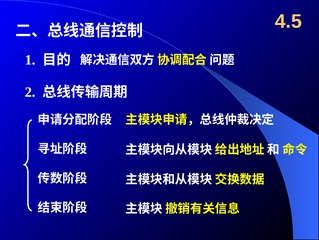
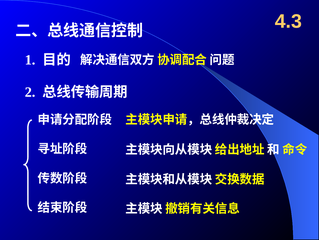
4.5: 4.5 -> 4.3
